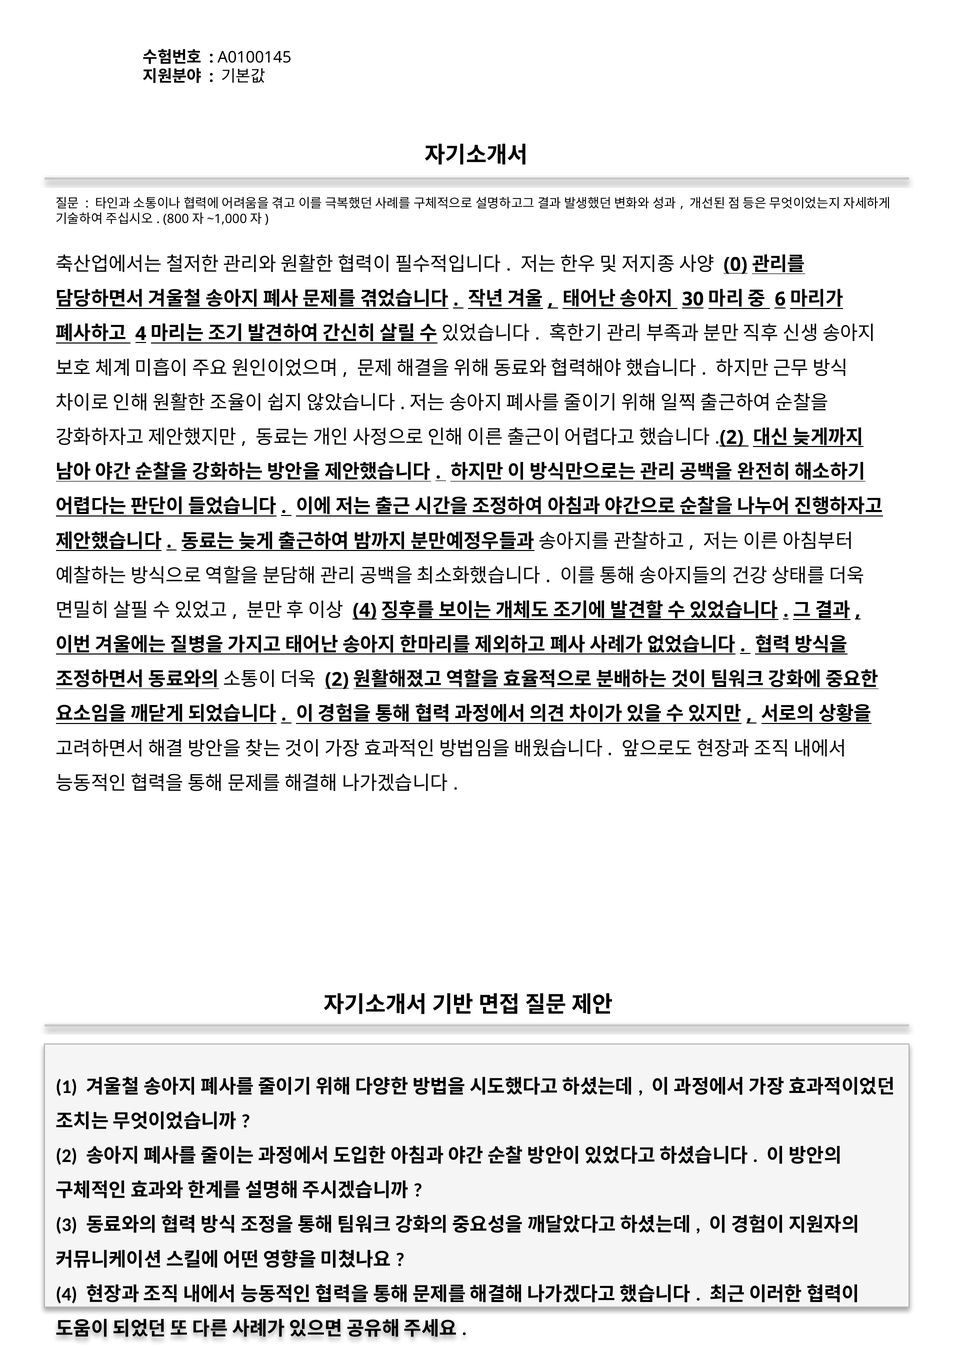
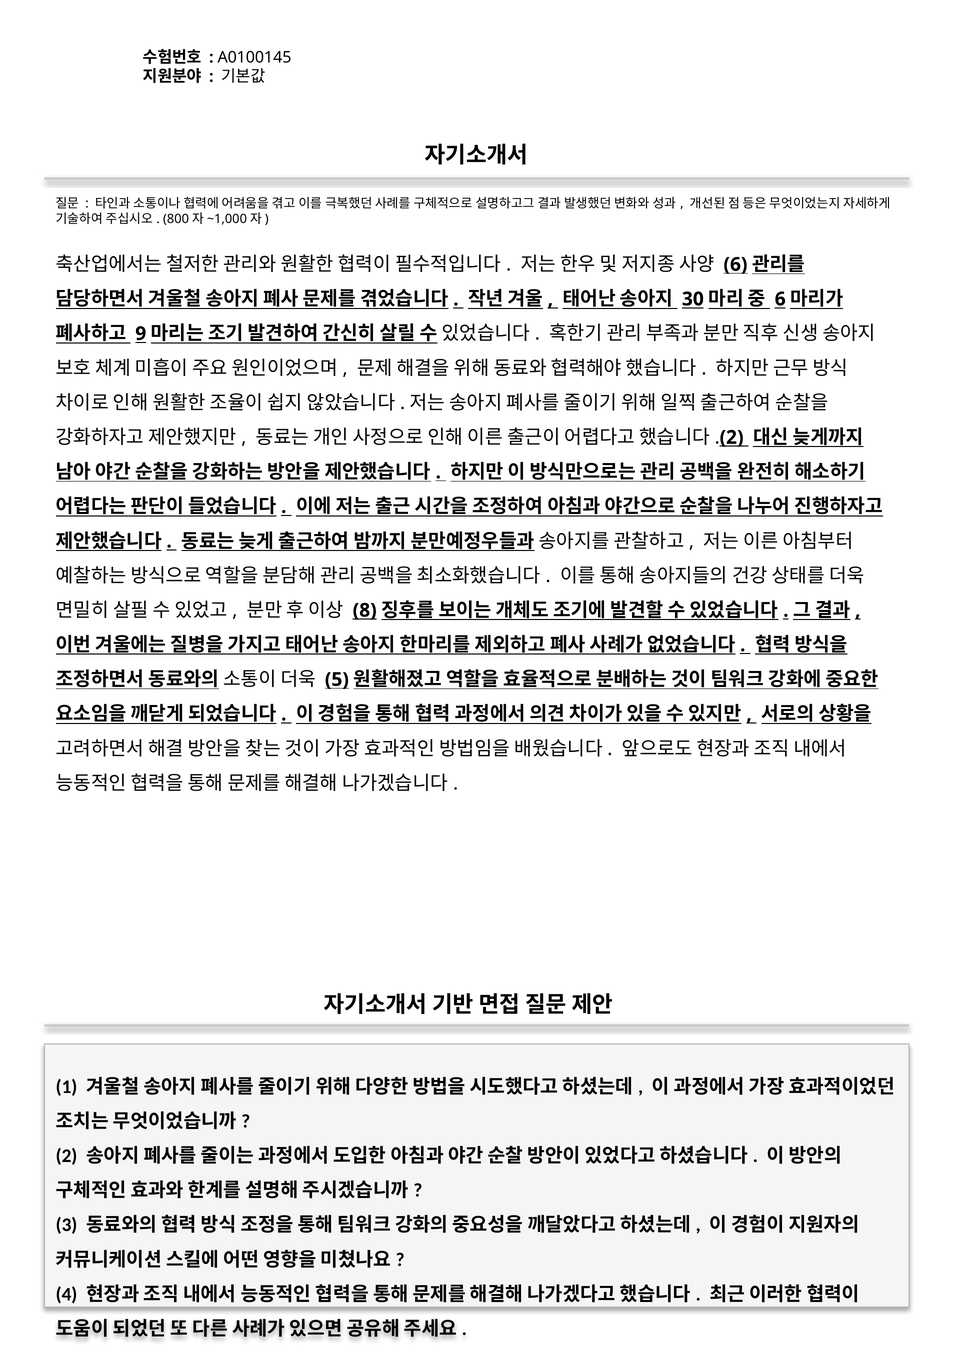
0 at (735, 264): 0 -> 6
4 at (141, 334): 4 -> 9
4 at (365, 610): 4 -> 8
2 at (337, 679): 2 -> 5
